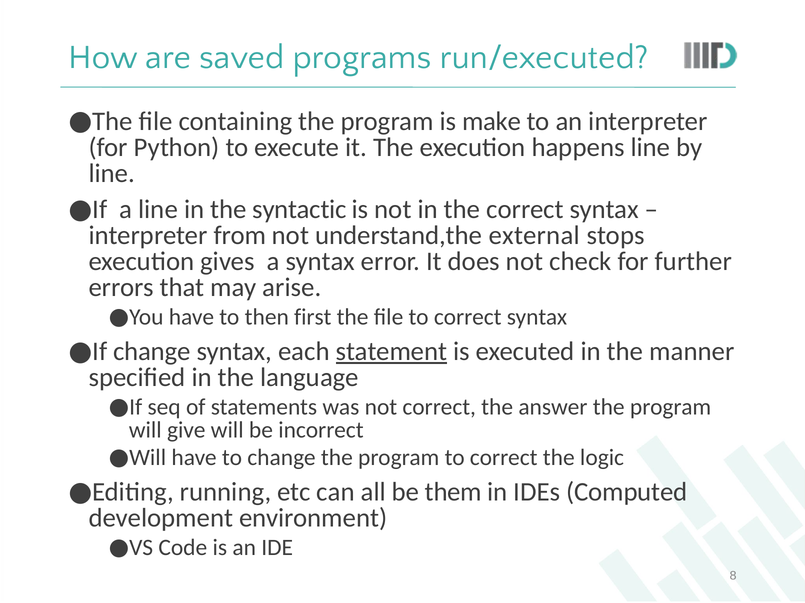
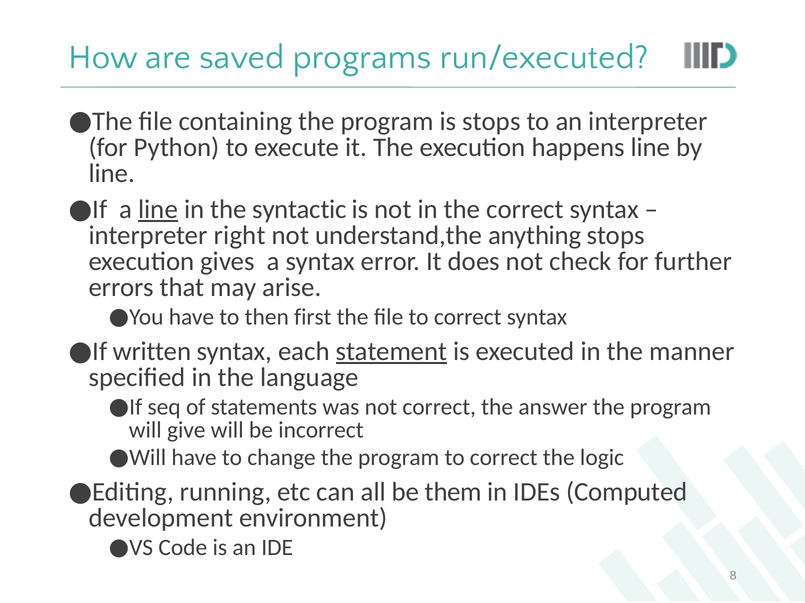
is make: make -> stops
line at (158, 210) underline: none -> present
from: from -> right
external: external -> anything
change at (152, 352): change -> written
